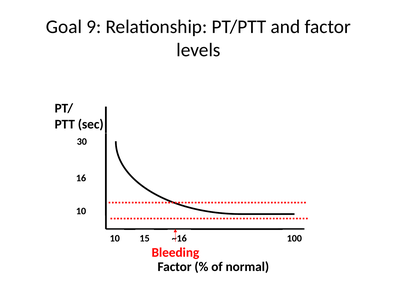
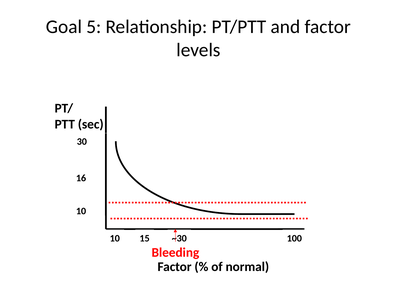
9: 9 -> 5
~16: ~16 -> ~30
